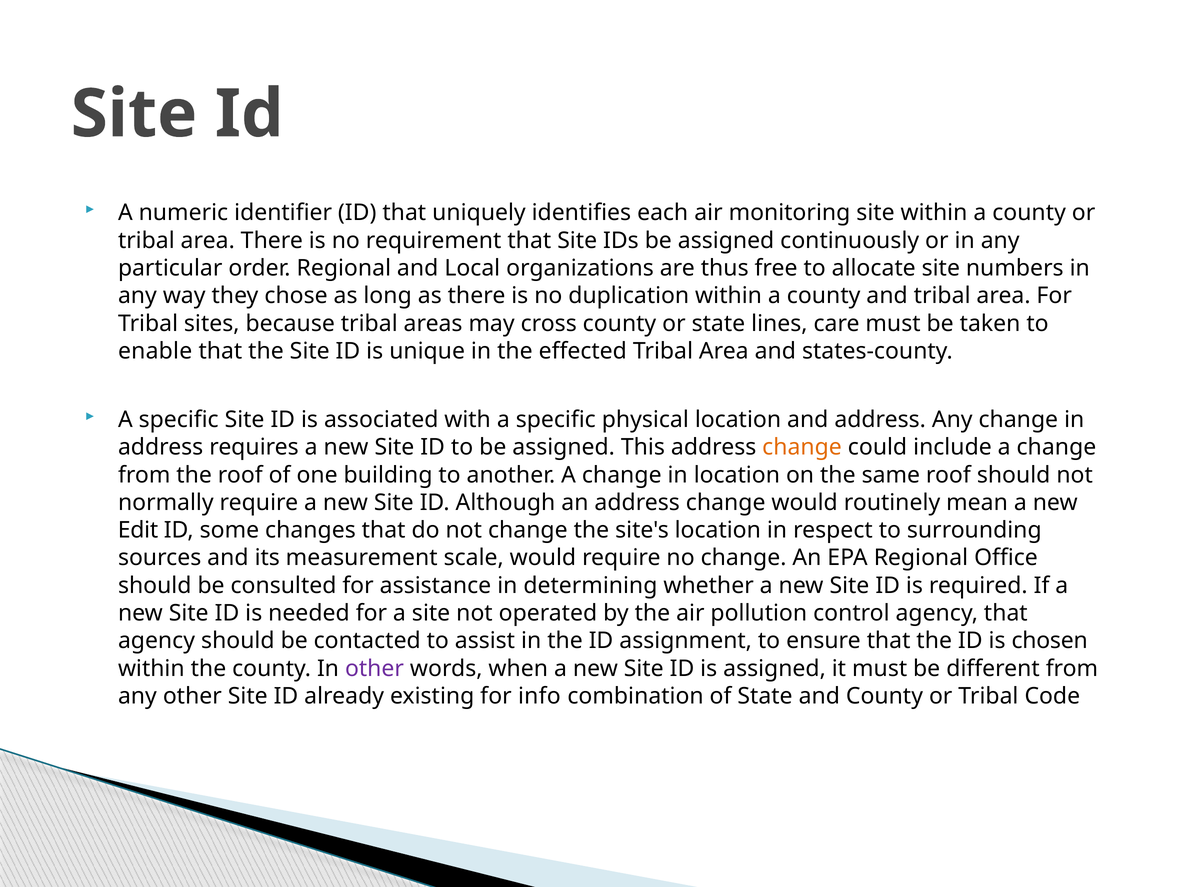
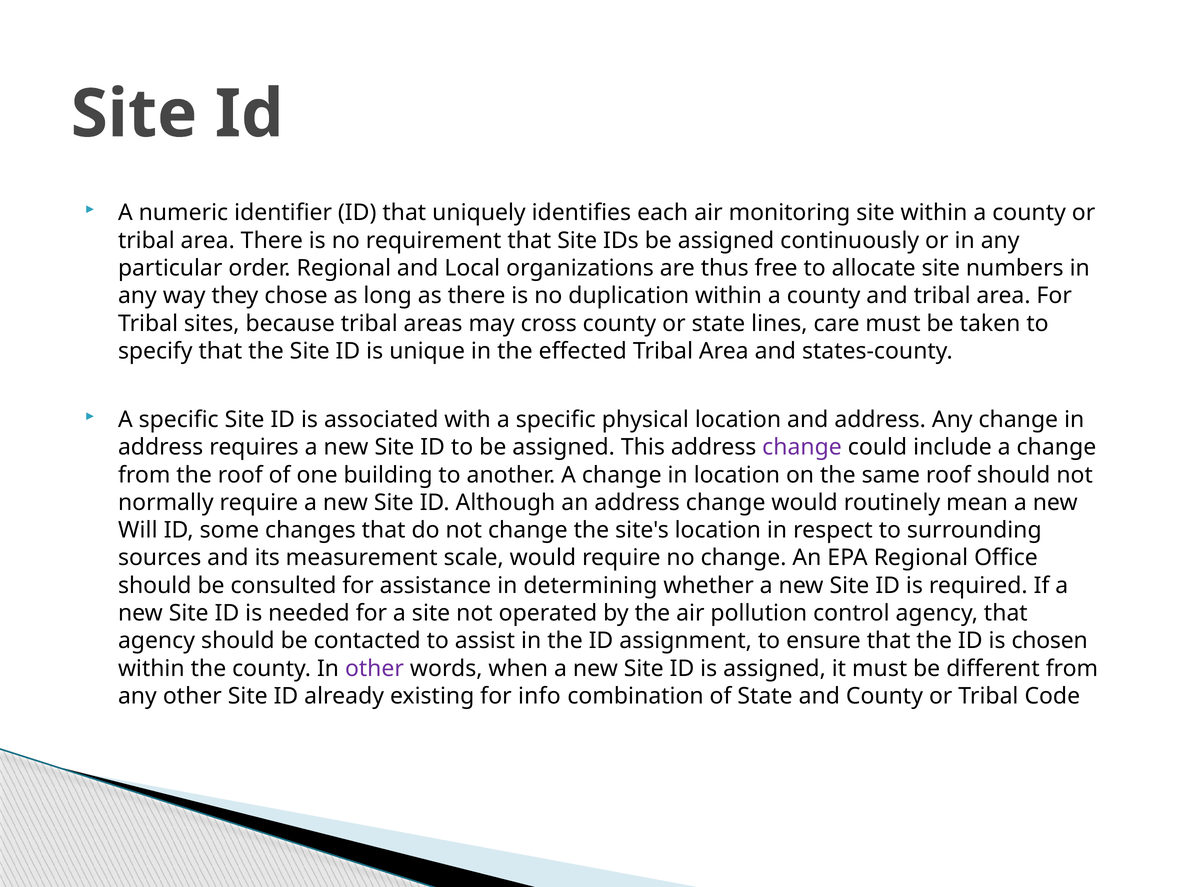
enable: enable -> specify
change at (802, 447) colour: orange -> purple
Edit: Edit -> Will
